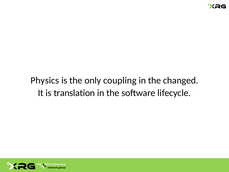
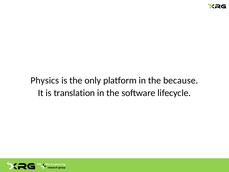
coupling: coupling -> platform
changed: changed -> because
